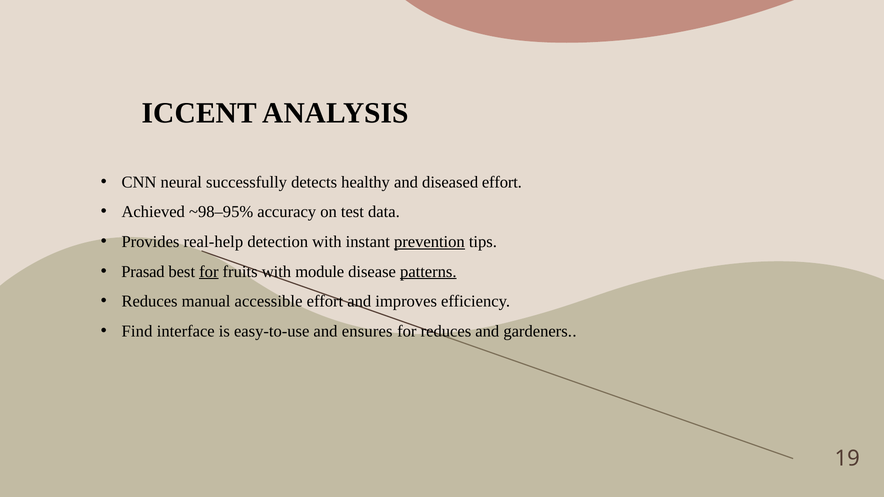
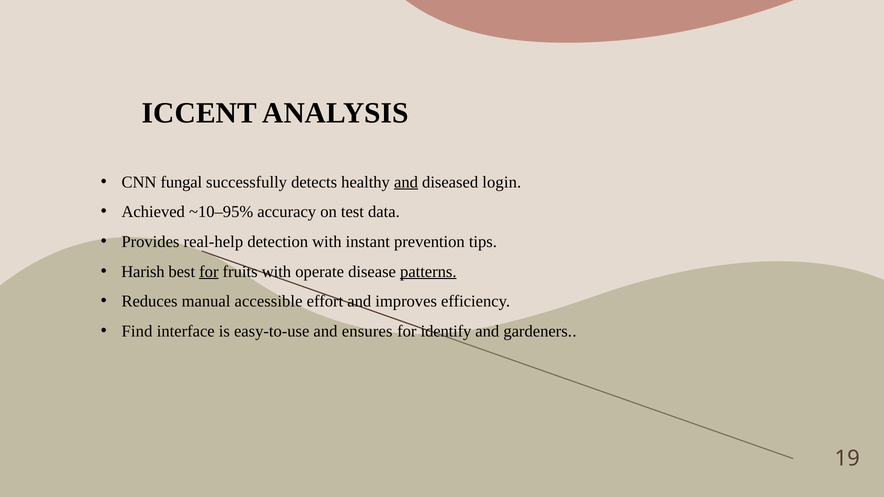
neural: neural -> fungal
and at (406, 182) underline: none -> present
diseased effort: effort -> login
~98–95%: ~98–95% -> ~10–95%
prevention underline: present -> none
Prasad: Prasad -> Harish
module: module -> operate
for reduces: reduces -> identify
